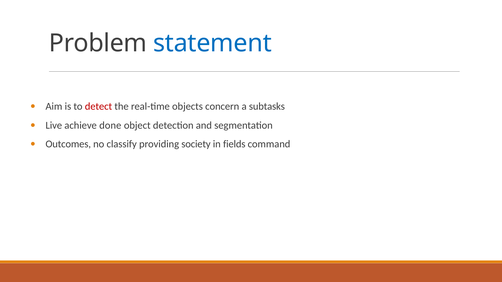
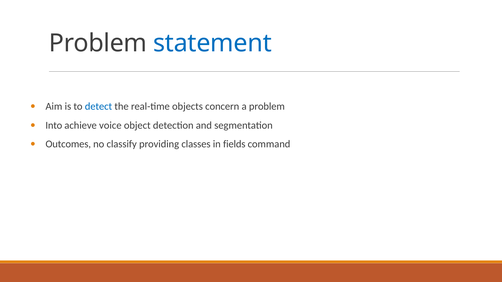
detect colour: red -> blue
a subtasks: subtasks -> problem
Live: Live -> Into
done: done -> voice
society: society -> classes
